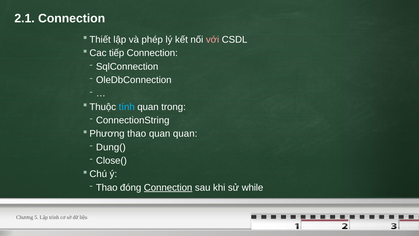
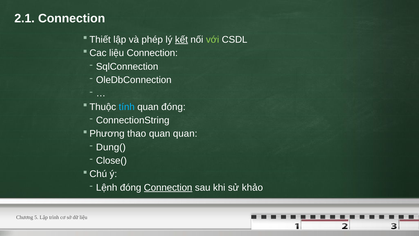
kết underline: none -> present
với colour: pink -> light green
tiếp at (117, 53): tiếp -> liệu
quan trong: trong -> đóng
Thao at (107, 187): Thao -> Lệnh
while: while -> khảo
